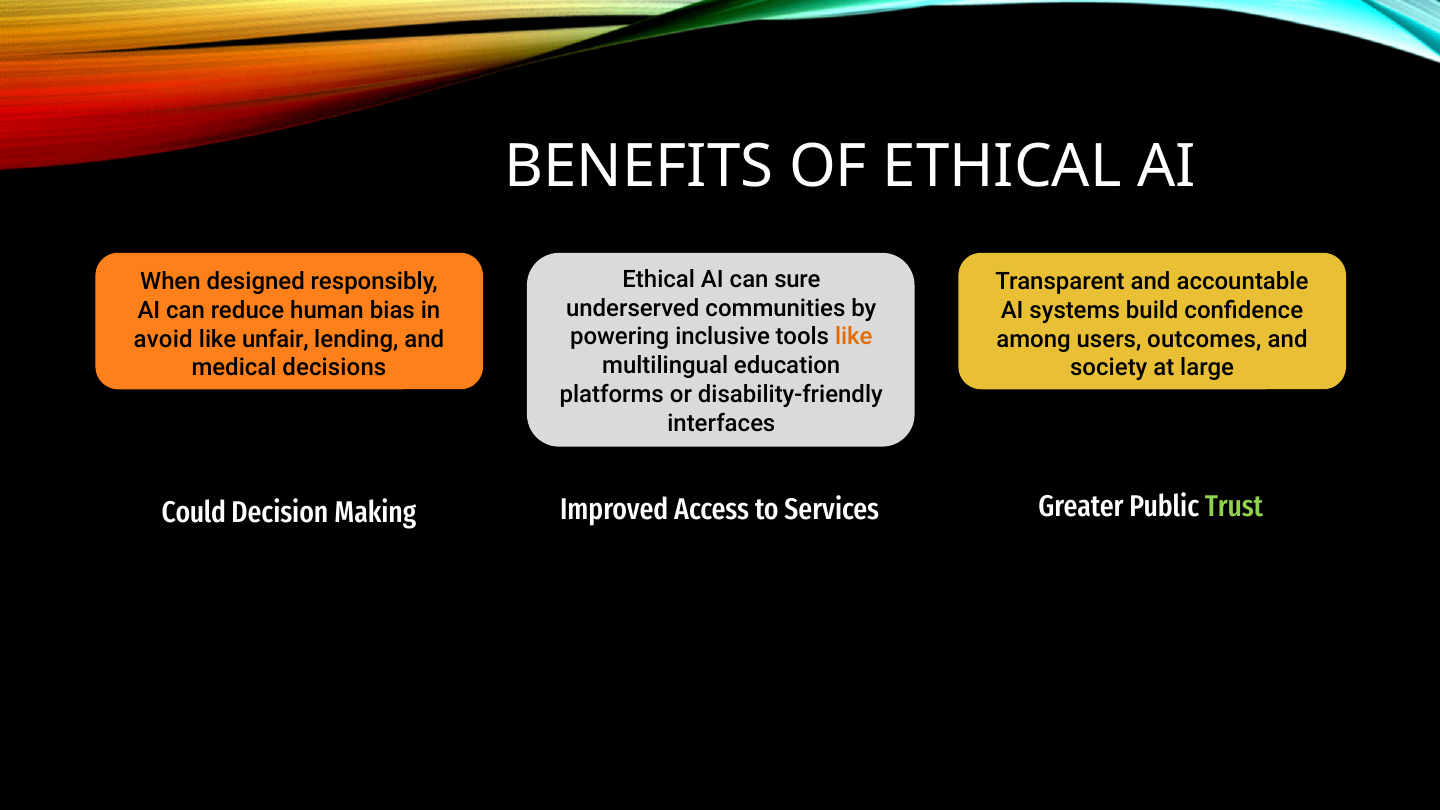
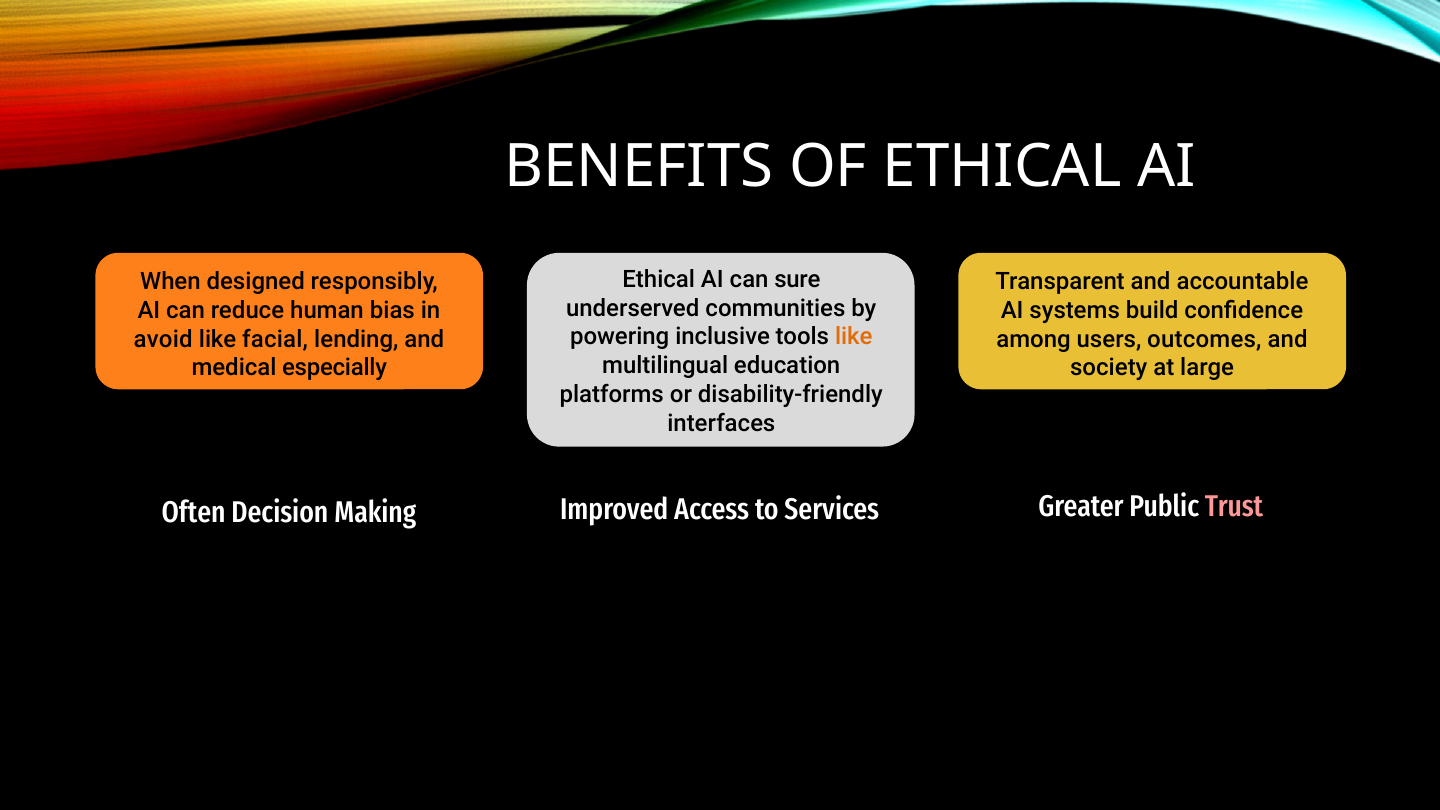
unfair: unfair -> facial
decisions: decisions -> especially
Could: Could -> Often
Trust colour: light green -> pink
